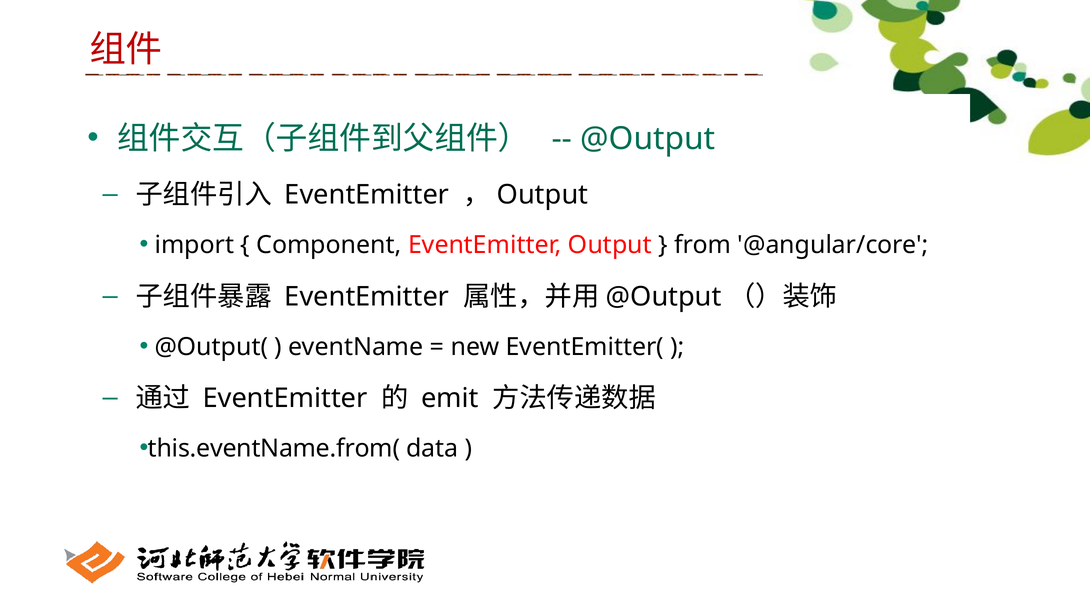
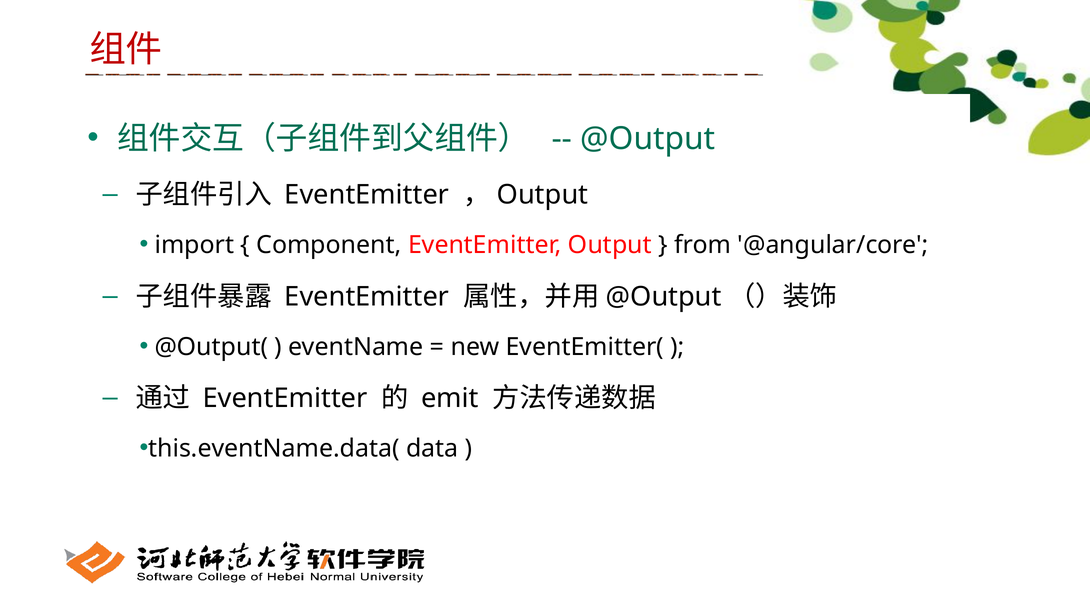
this.eventName.from(: this.eventName.from( -> this.eventName.data(
